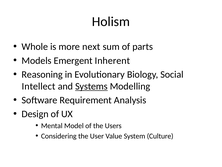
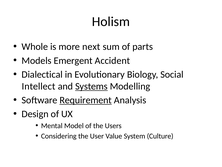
Inherent: Inherent -> Accident
Reasoning: Reasoning -> Dialectical
Requirement underline: none -> present
